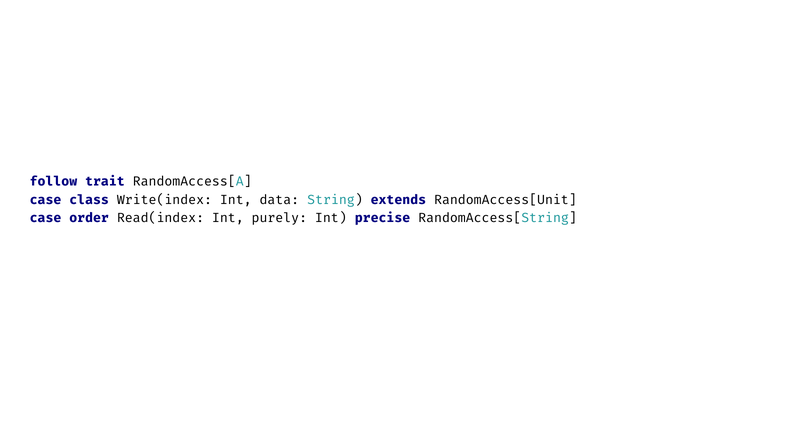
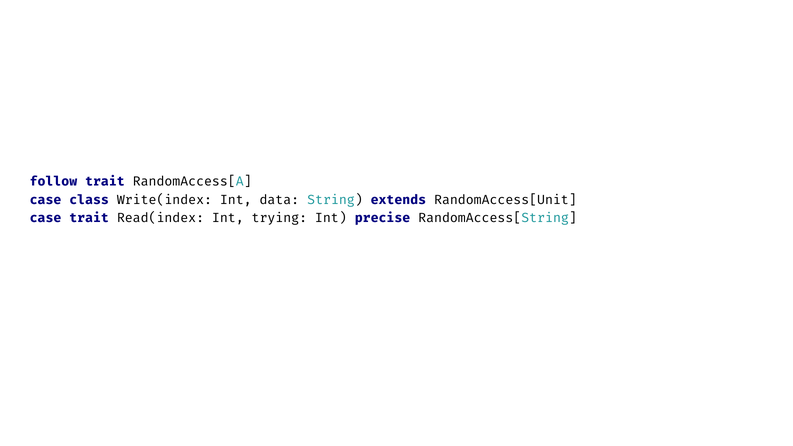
case order: order -> trait
purely: purely -> trying
